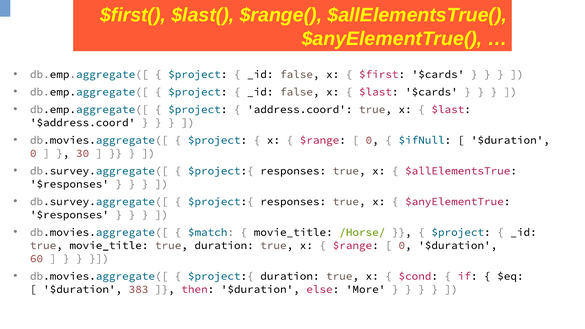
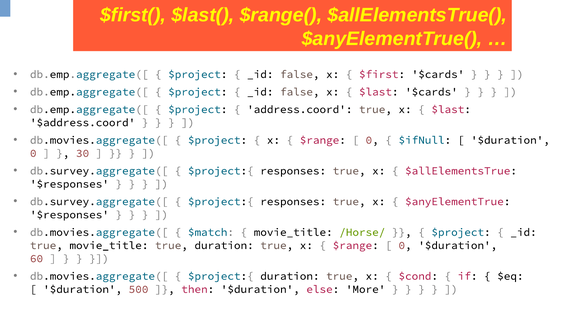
383: 383 -> 500
